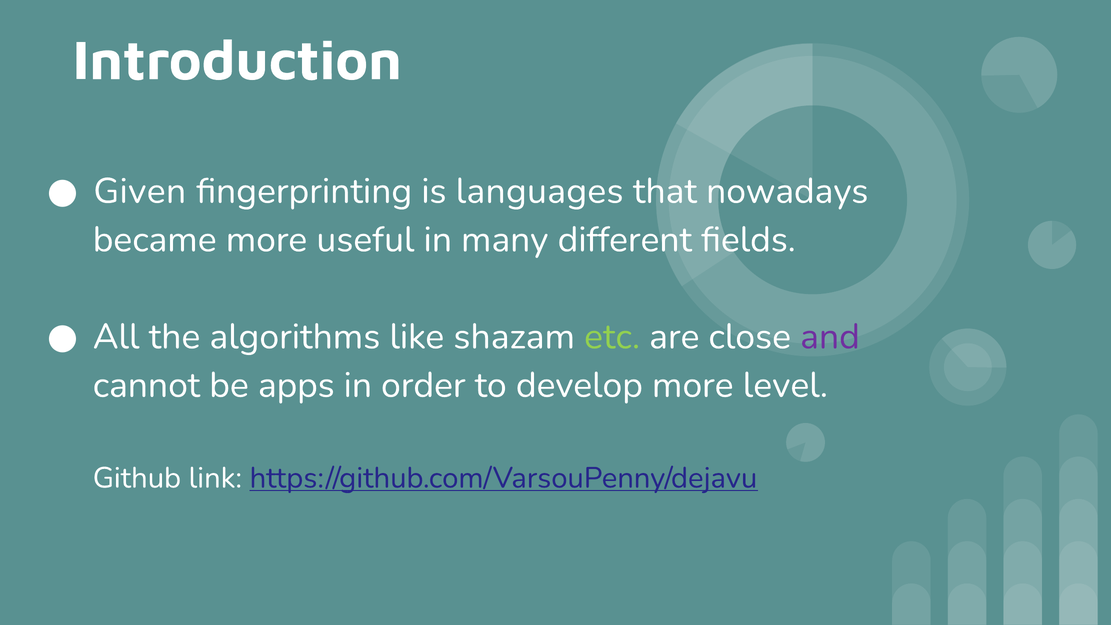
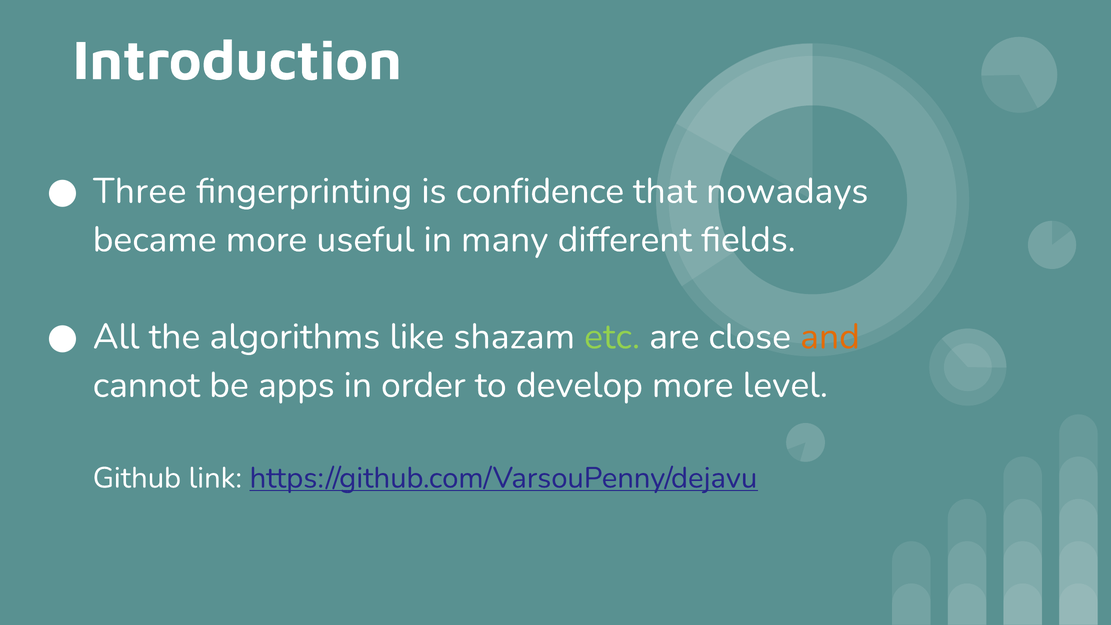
Given: Given -> Three
languages: languages -> confidence
and colour: purple -> orange
